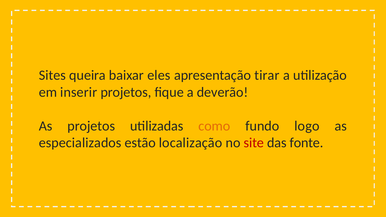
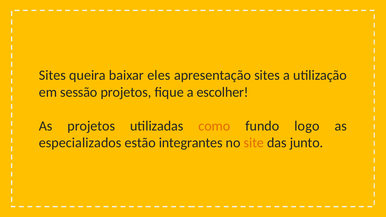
apresentação tirar: tirar -> sites
inserir: inserir -> sessão
deverão: deverão -> escolher
localização: localização -> integrantes
site colour: red -> orange
fonte: fonte -> junto
